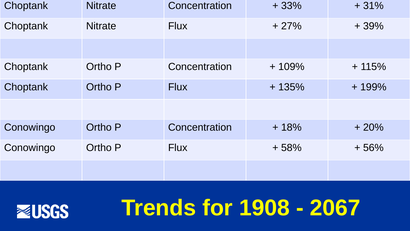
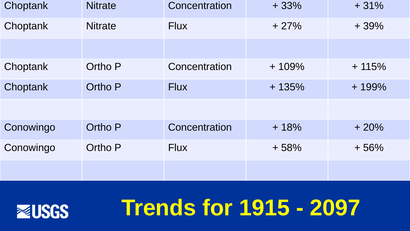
1908: 1908 -> 1915
2067: 2067 -> 2097
